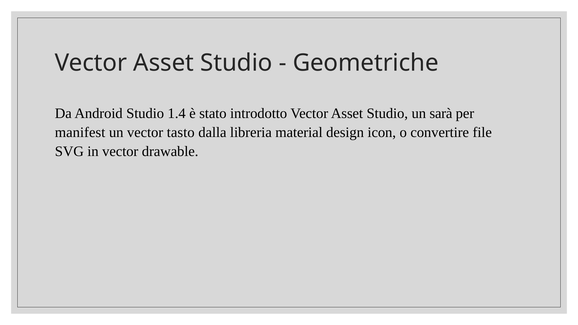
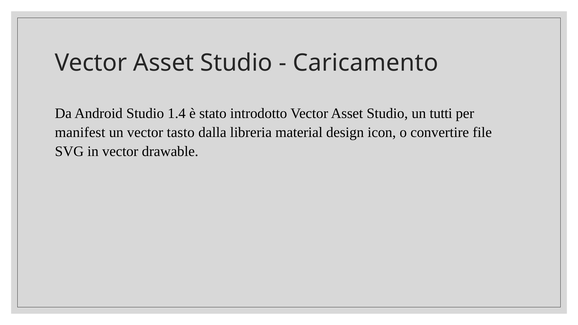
Geometriche: Geometriche -> Caricamento
sarà: sarà -> tutti
